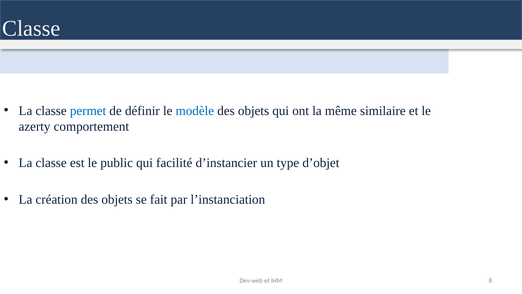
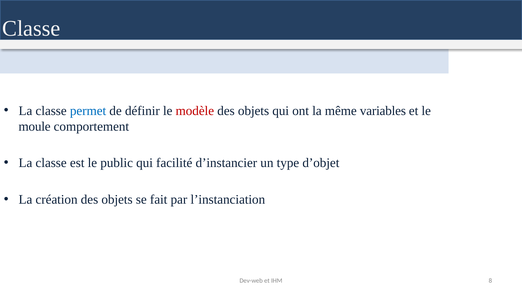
modèle colour: blue -> red
similaire: similaire -> variables
azerty: azerty -> moule
